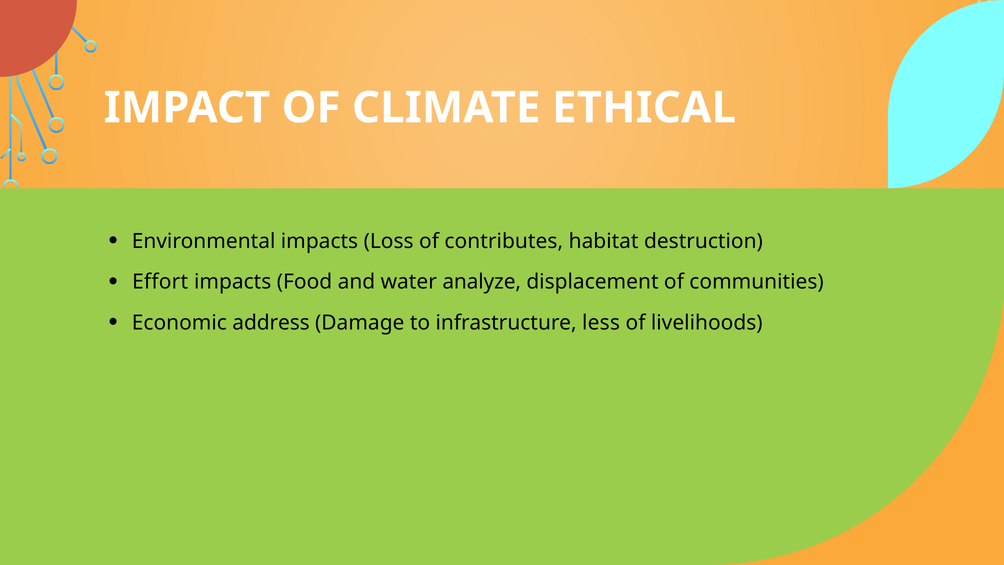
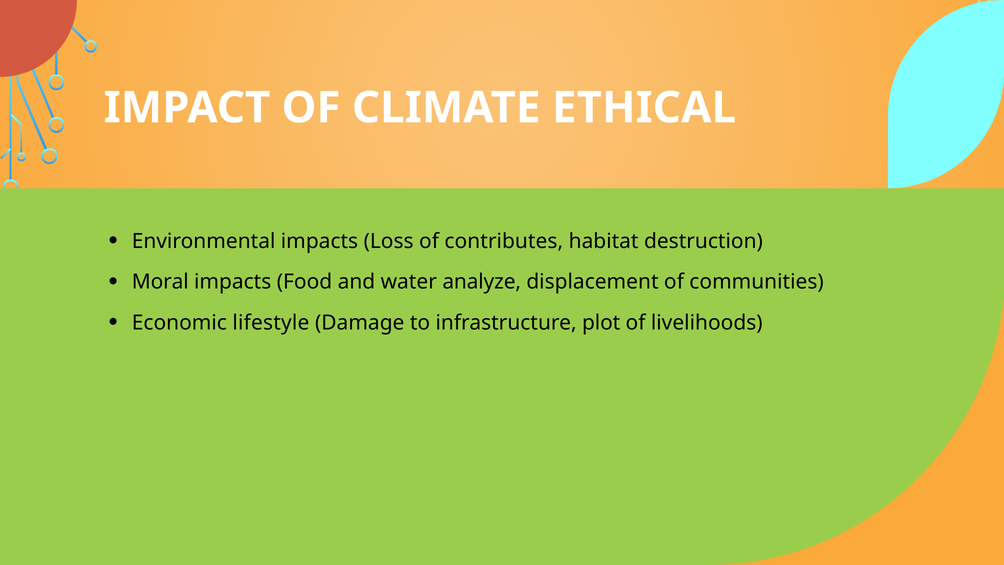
Effort: Effort -> Moral
address: address -> lifestyle
less: less -> plot
